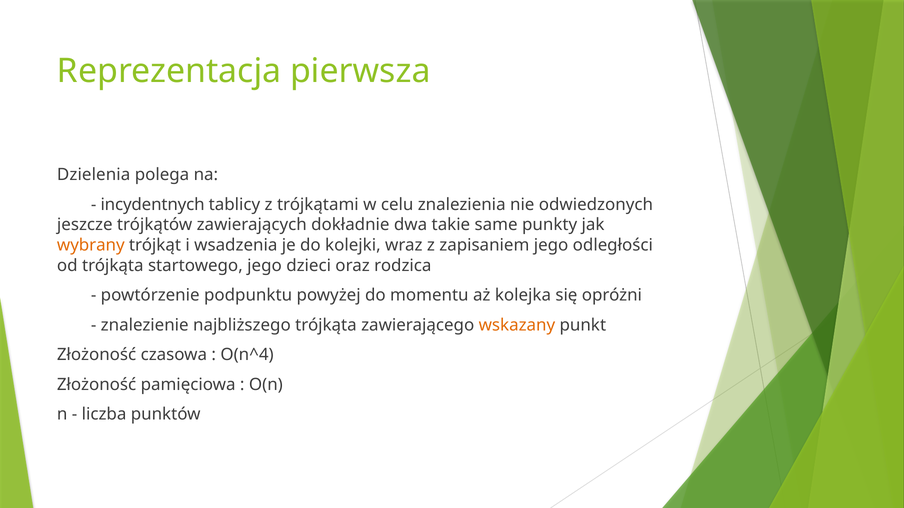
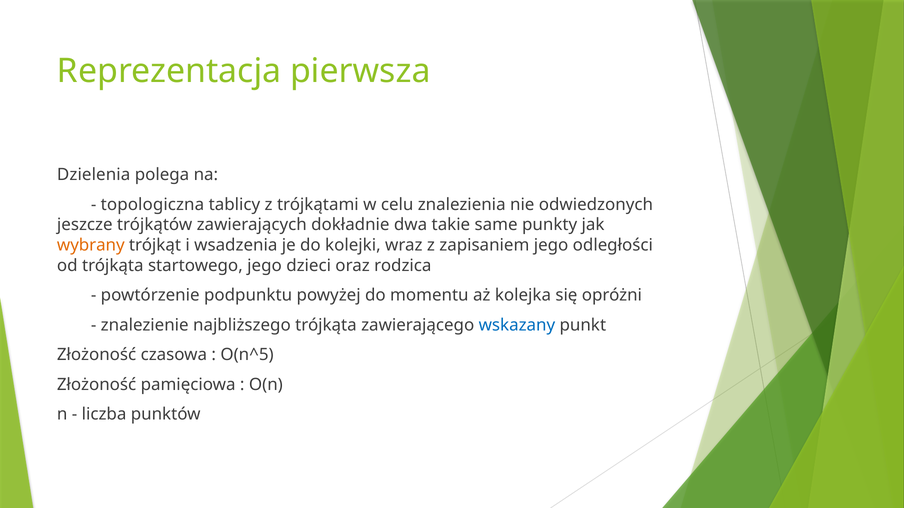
incydentnych: incydentnych -> topologiczna
wskazany colour: orange -> blue
O(n^4: O(n^4 -> O(n^5
